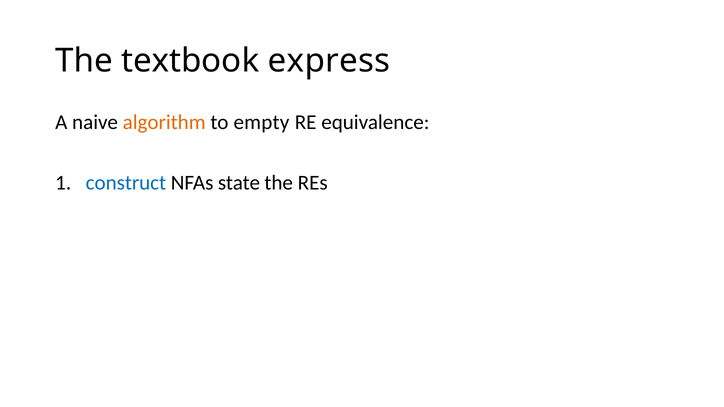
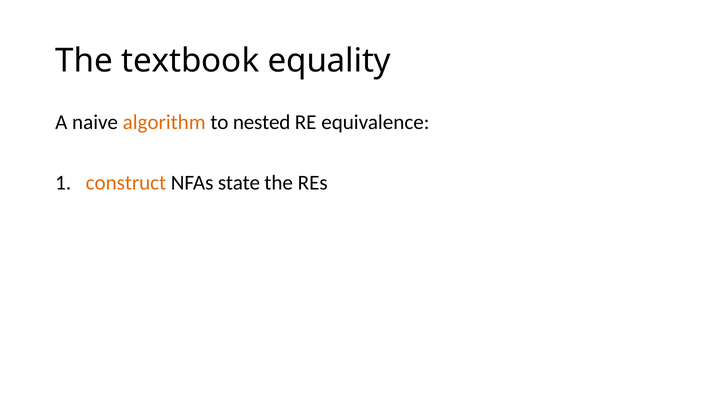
express: express -> equality
empty: empty -> nested
construct colour: blue -> orange
